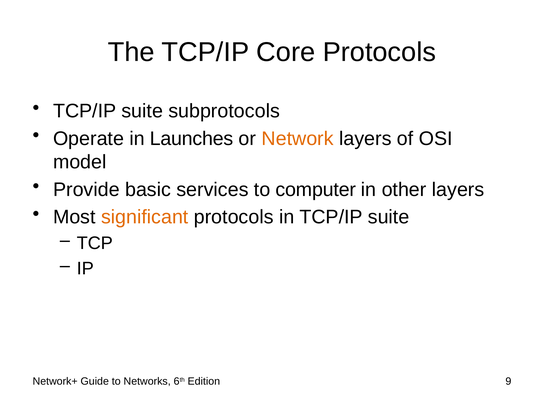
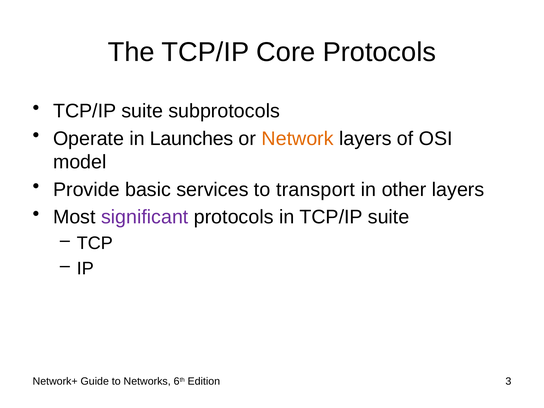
computer: computer -> transport
significant colour: orange -> purple
9: 9 -> 3
